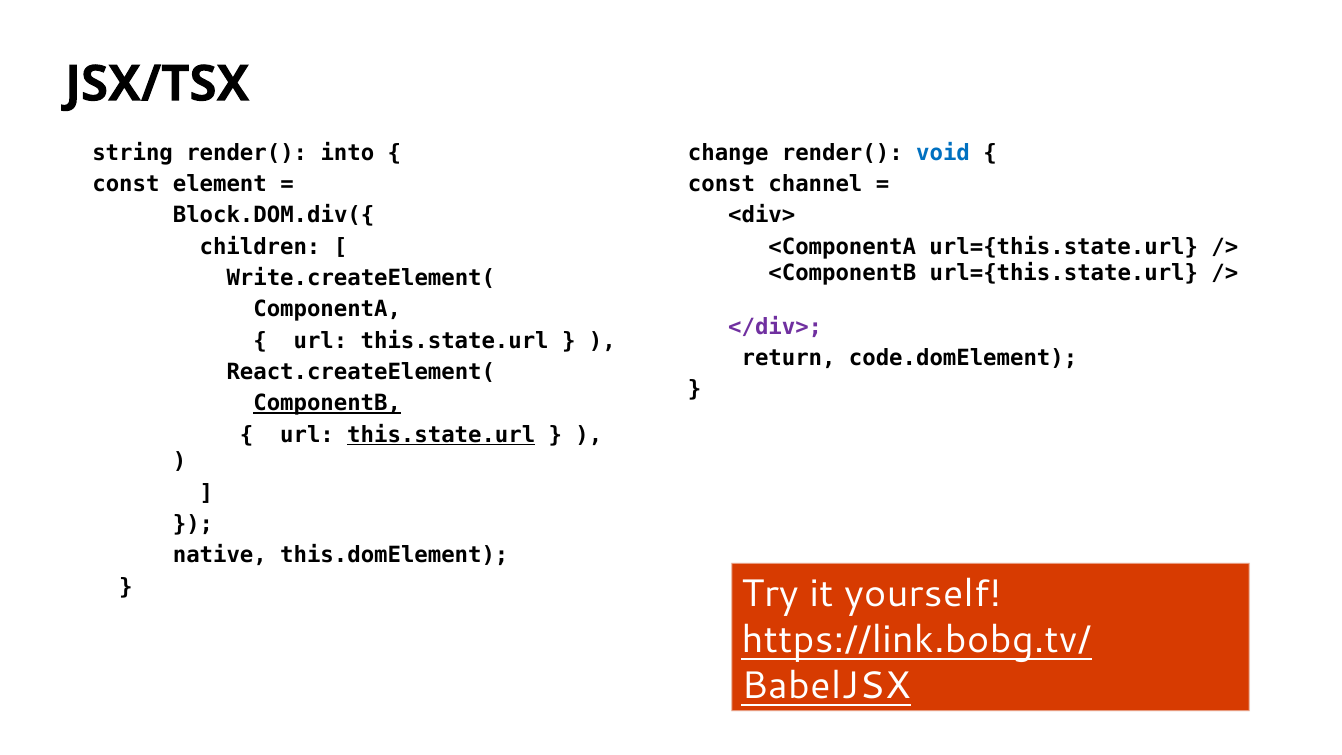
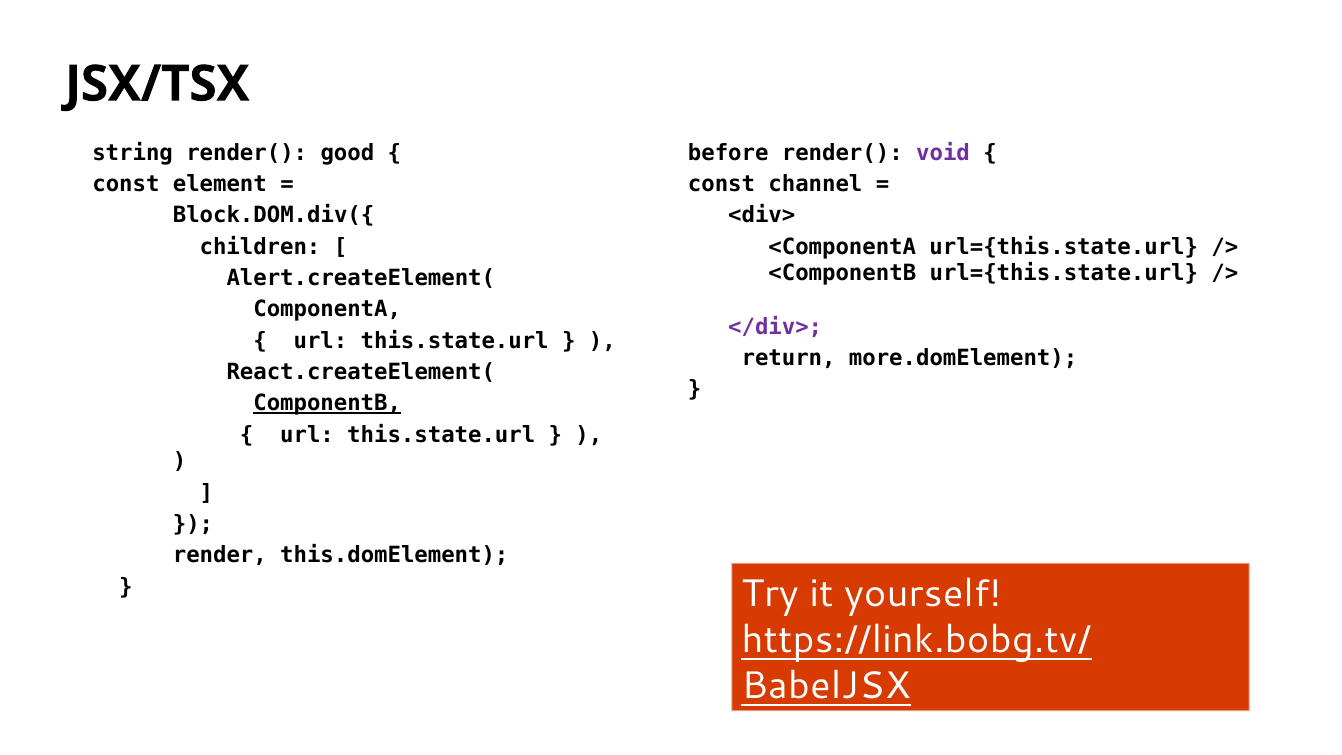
into: into -> good
change: change -> before
void colour: blue -> purple
Write.createElement(: Write.createElement( -> Alert.createElement(
code.domElement: code.domElement -> more.domElement
this.state.url at (441, 435) underline: present -> none
native: native -> render
